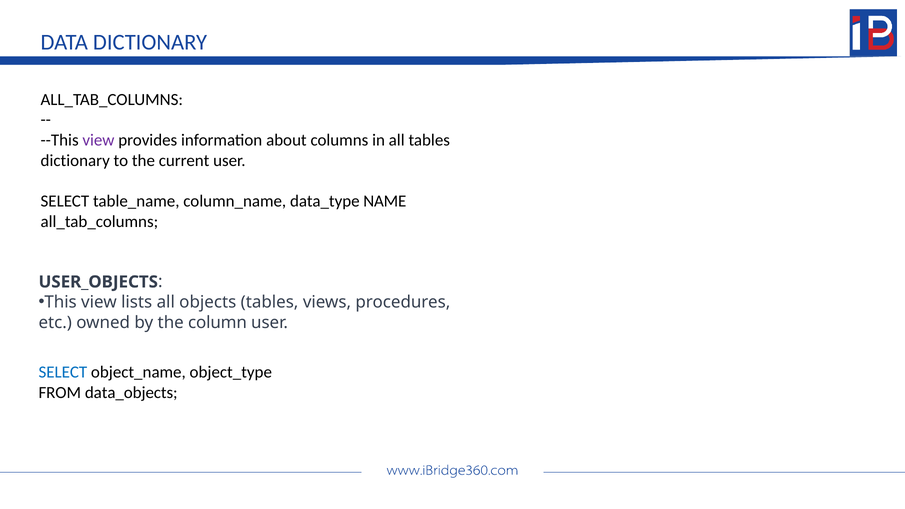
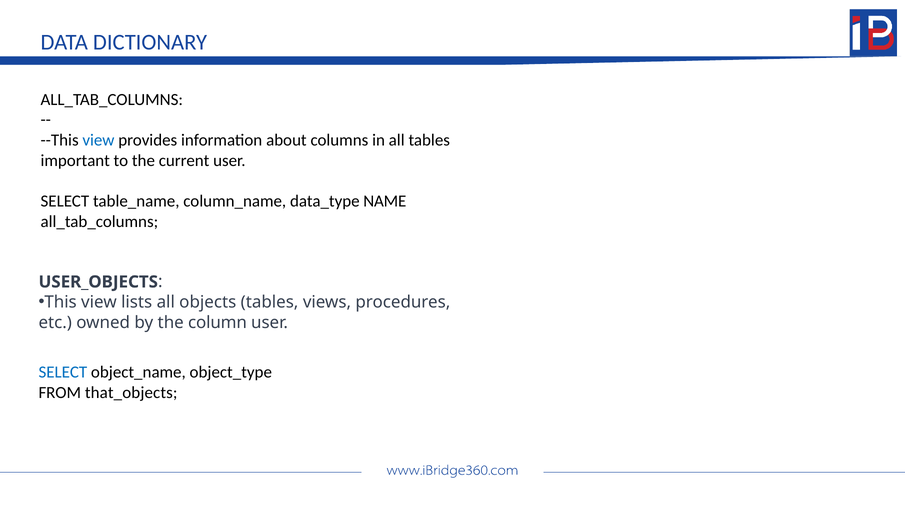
view at (98, 140) colour: purple -> blue
dictionary at (75, 161): dictionary -> important
data_objects: data_objects -> that_objects
